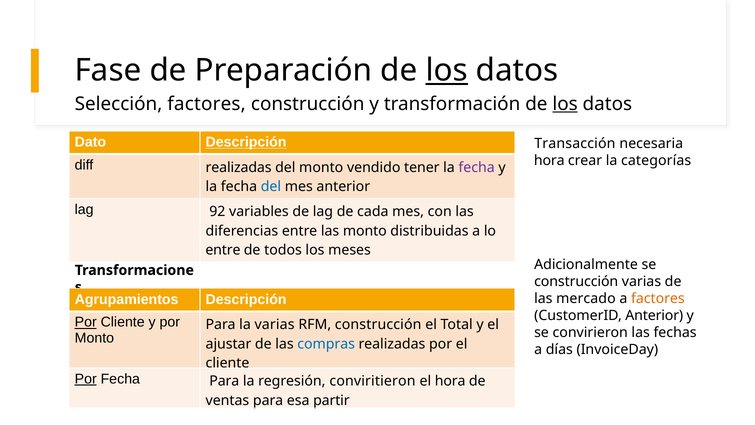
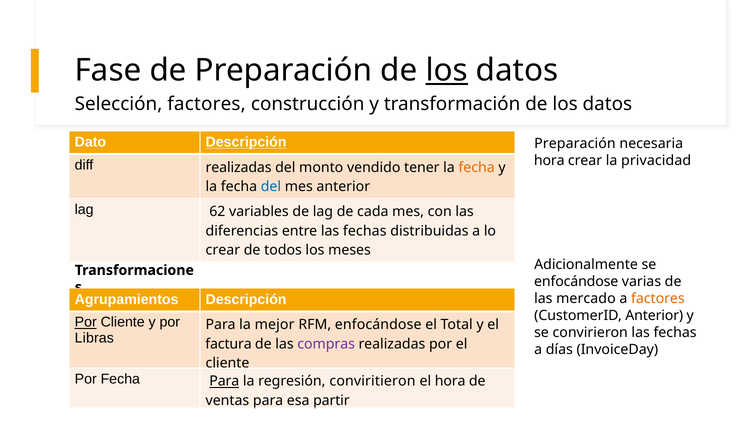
los at (565, 104) underline: present -> none
Transacción at (575, 143): Transacción -> Preparación
categorías: categorías -> privacidad
fecha at (477, 167) colour: purple -> orange
92: 92 -> 62
entre las monto: monto -> fechas
entre at (223, 250): entre -> crear
construcción at (576, 281): construcción -> enfocándose
la varias: varias -> mejor
RFM construcción: construcción -> enfocándose
Monto at (94, 338): Monto -> Libras
ajustar: ajustar -> factura
compras colour: blue -> purple
Por at (86, 379) underline: present -> none
Para at (224, 381) underline: none -> present
